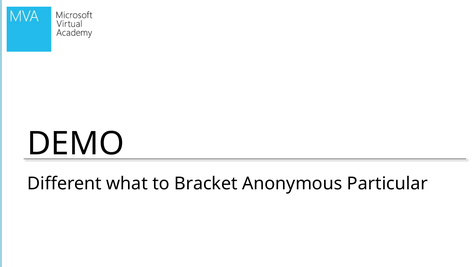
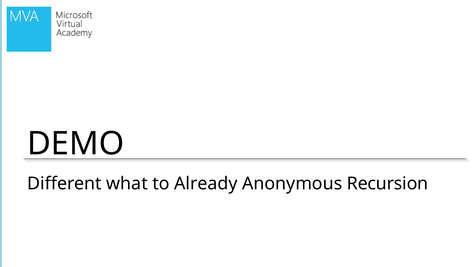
Bracket: Bracket -> Already
Particular: Particular -> Recursion
